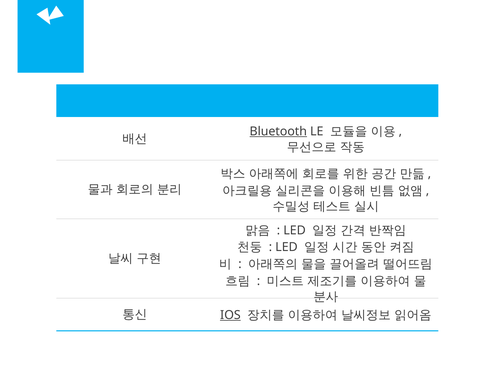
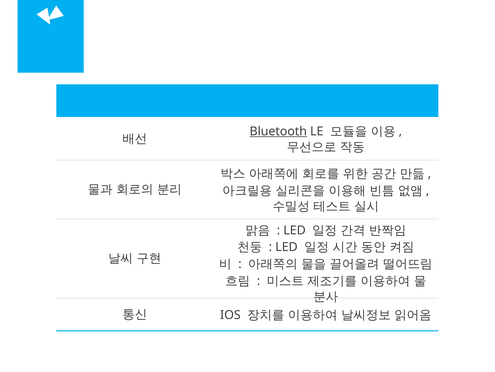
IOS underline: present -> none
